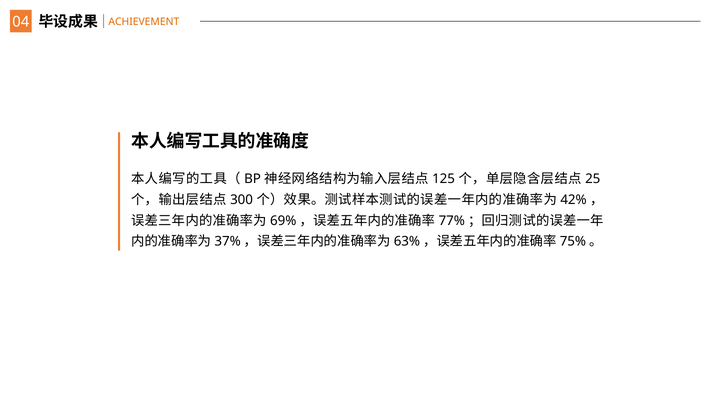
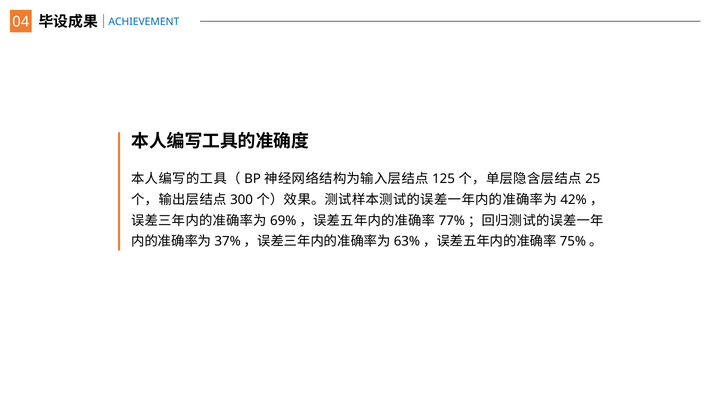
ACHIEVEMENT colour: orange -> blue
